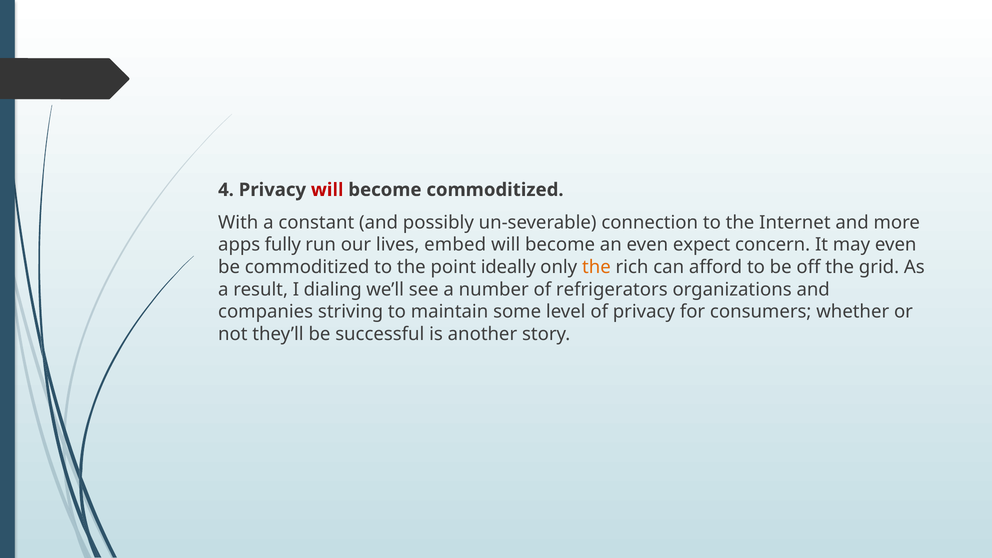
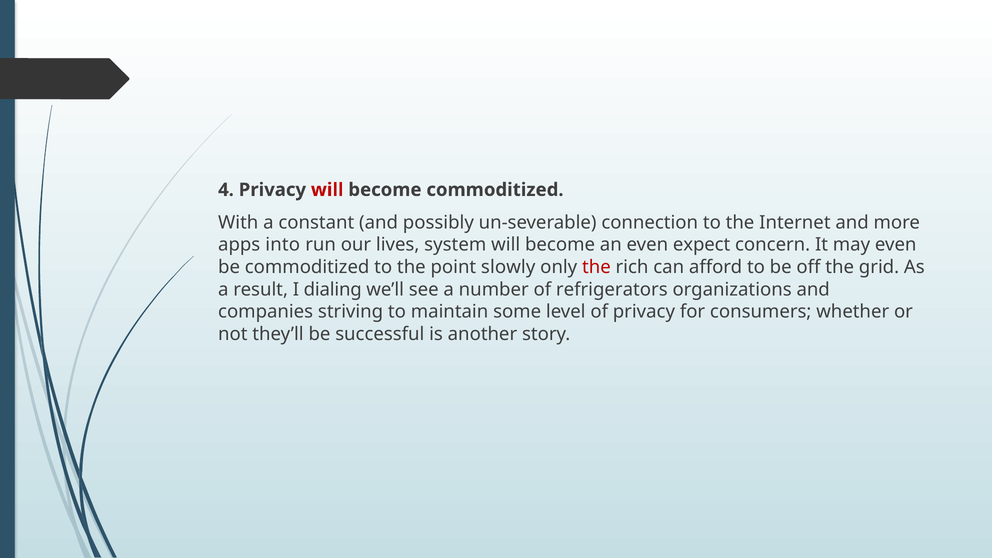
fully: fully -> into
embed: embed -> system
ideally: ideally -> slowly
the at (596, 267) colour: orange -> red
